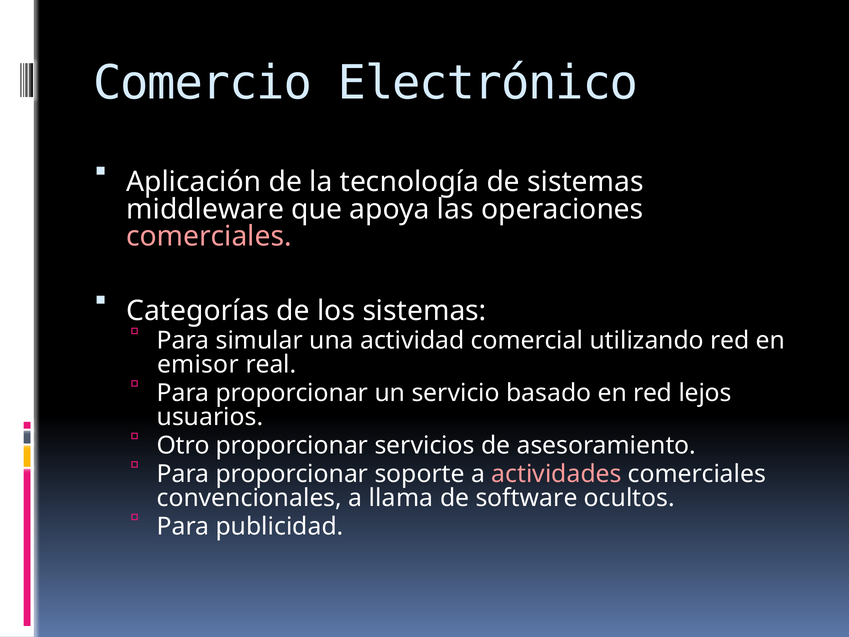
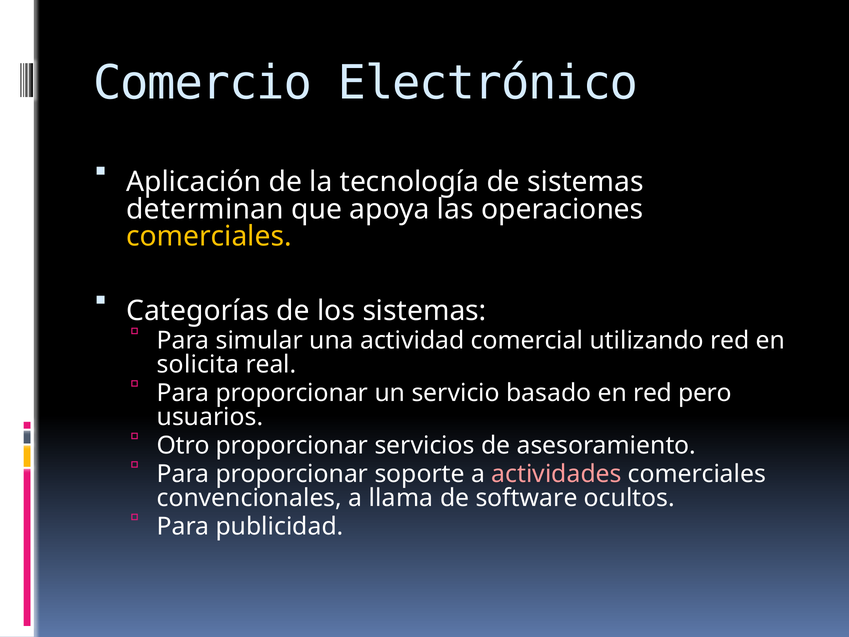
middleware: middleware -> determinan
comerciales at (209, 236) colour: pink -> yellow
emisor: emisor -> solicita
lejos: lejos -> pero
